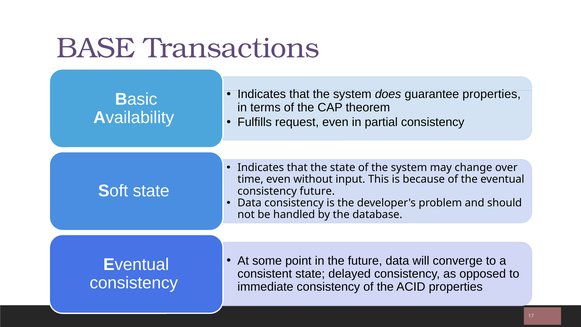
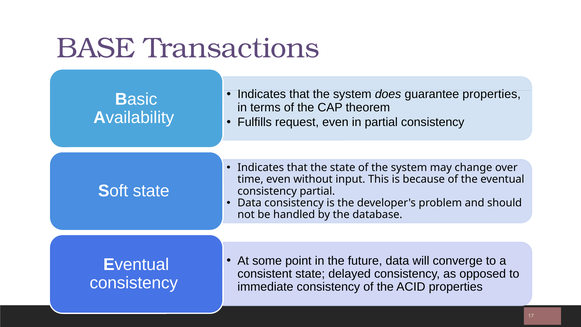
consistency future: future -> partial
